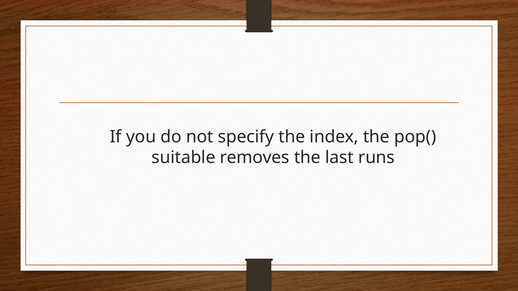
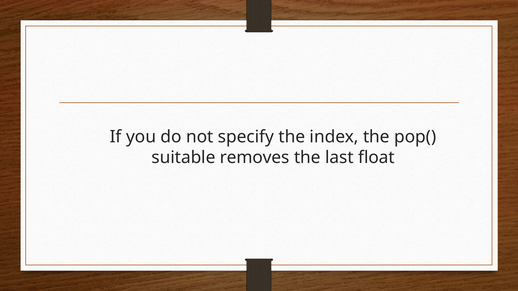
runs: runs -> float
